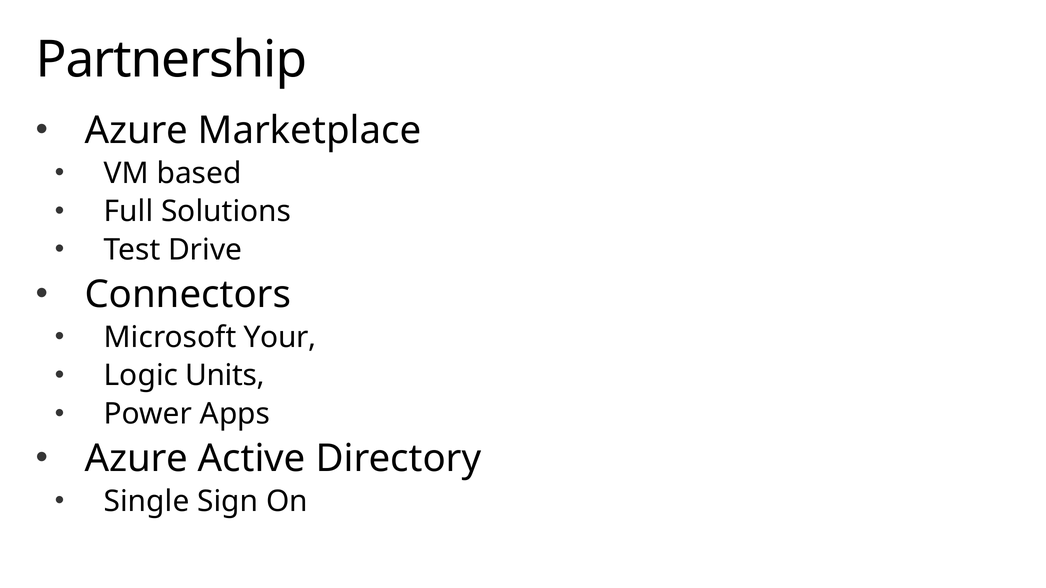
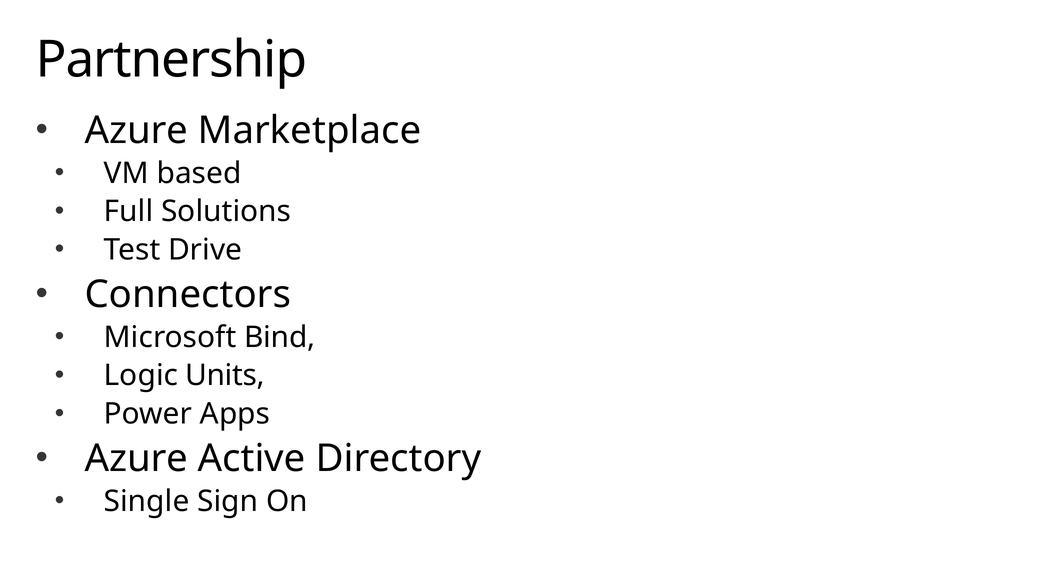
Your: Your -> Bind
